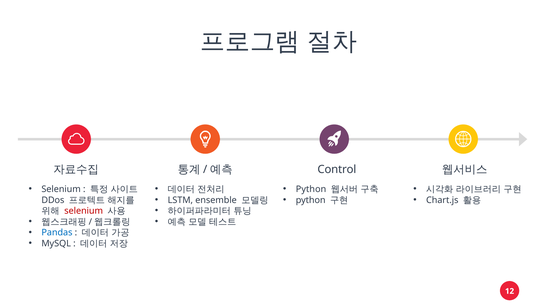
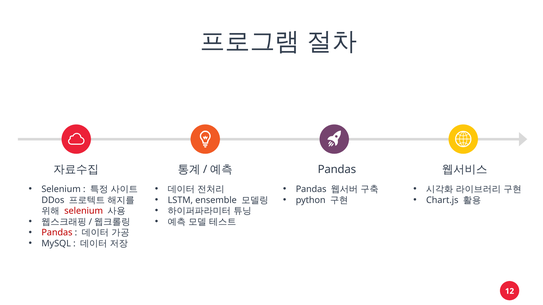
Control at (337, 170): Control -> Pandas
Python at (311, 189): Python -> Pandas
Pandas at (57, 233) colour: blue -> red
